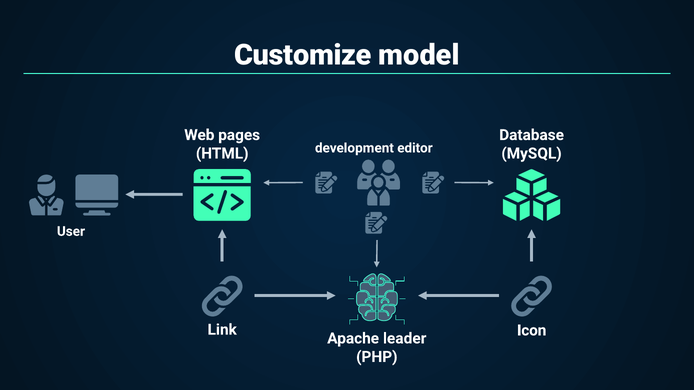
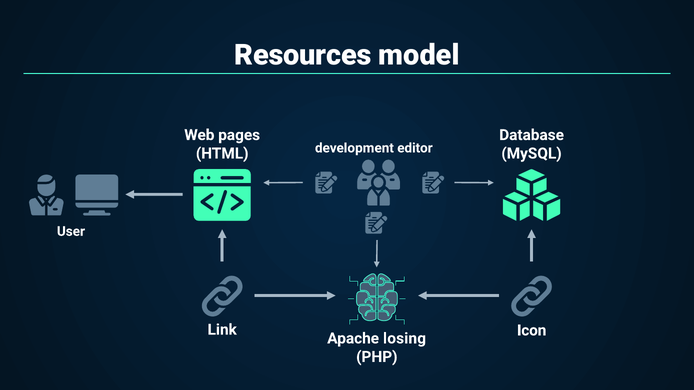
Customize: Customize -> Resources
leader: leader -> losing
